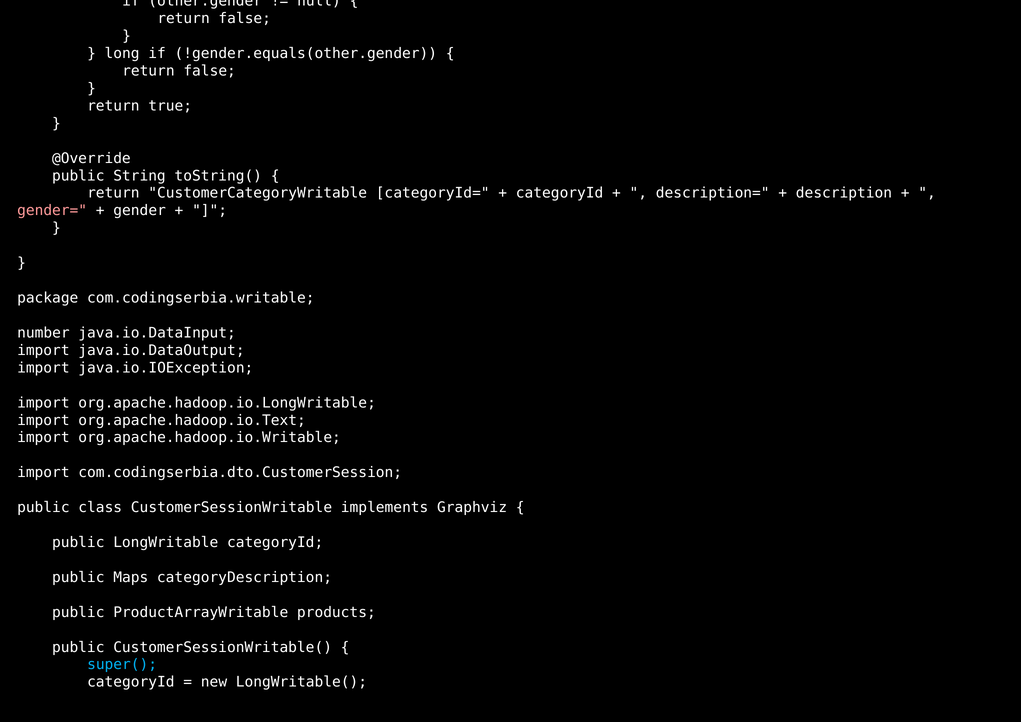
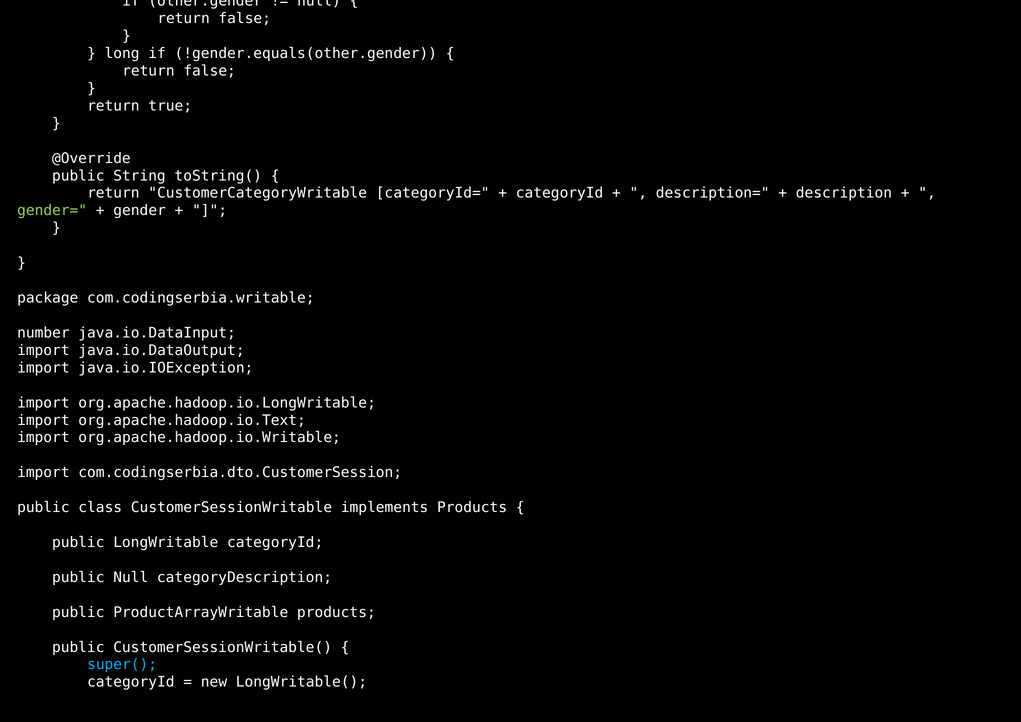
gender= colour: pink -> light green
implements Graphviz: Graphviz -> Products
public Maps: Maps -> Null
